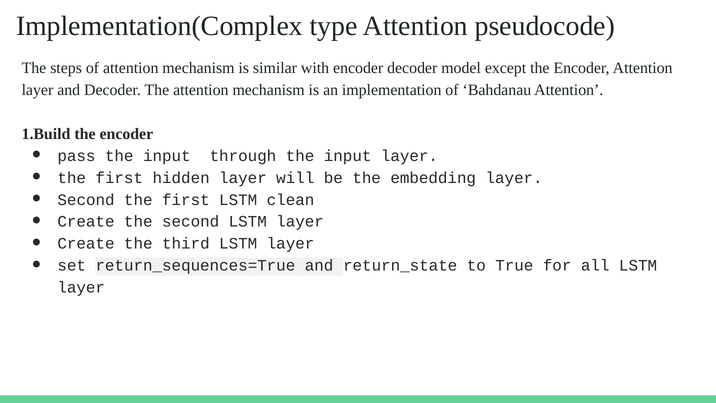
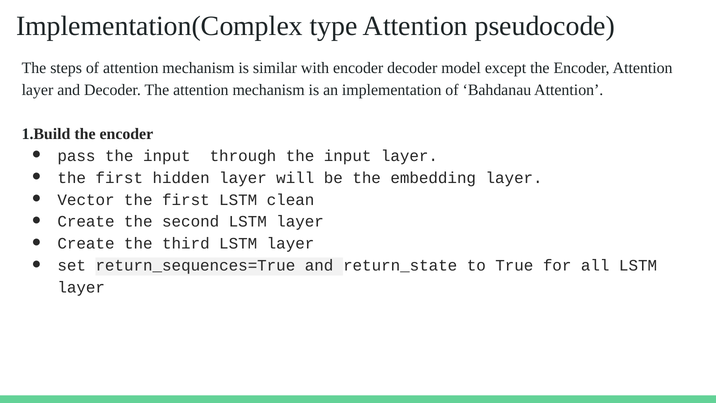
Second at (86, 200): Second -> Vector
